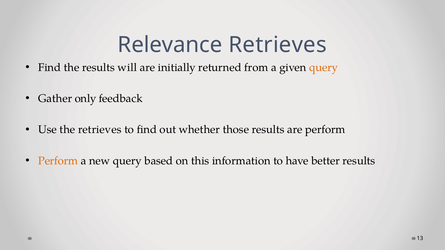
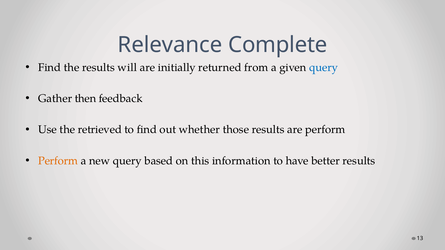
Relevance Retrieves: Retrieves -> Complete
query at (324, 68) colour: orange -> blue
only: only -> then
the retrieves: retrieves -> retrieved
